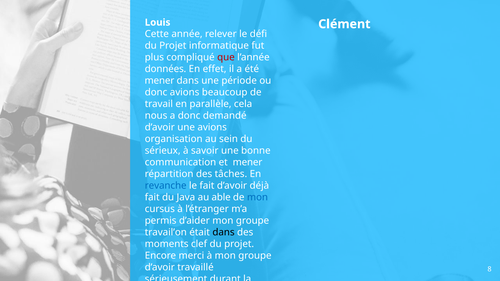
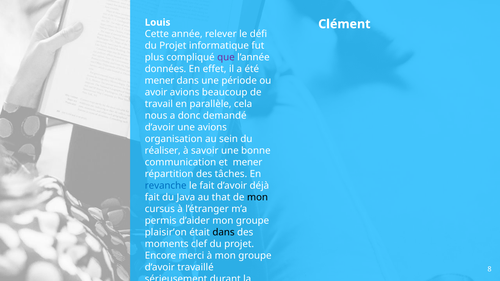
que colour: red -> purple
donc at (156, 92): donc -> avoir
sérieux: sérieux -> réaliser
able: able -> that
mon at (258, 198) colour: blue -> black
travail’on: travail’on -> plaisir’on
